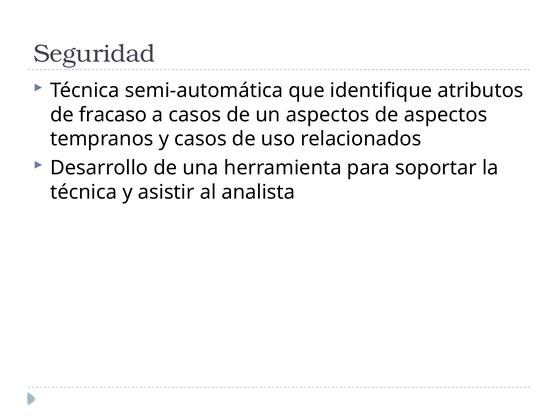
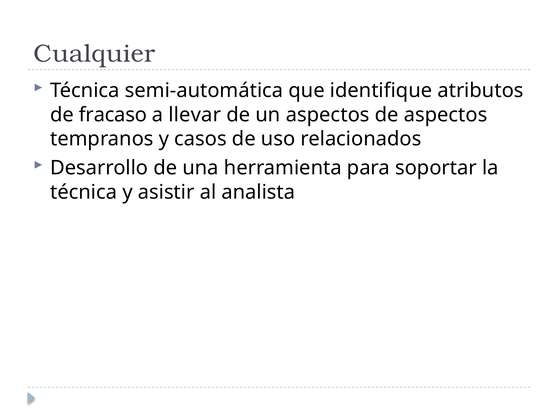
Seguridad: Seguridad -> Cualquier
a casos: casos -> llevar
